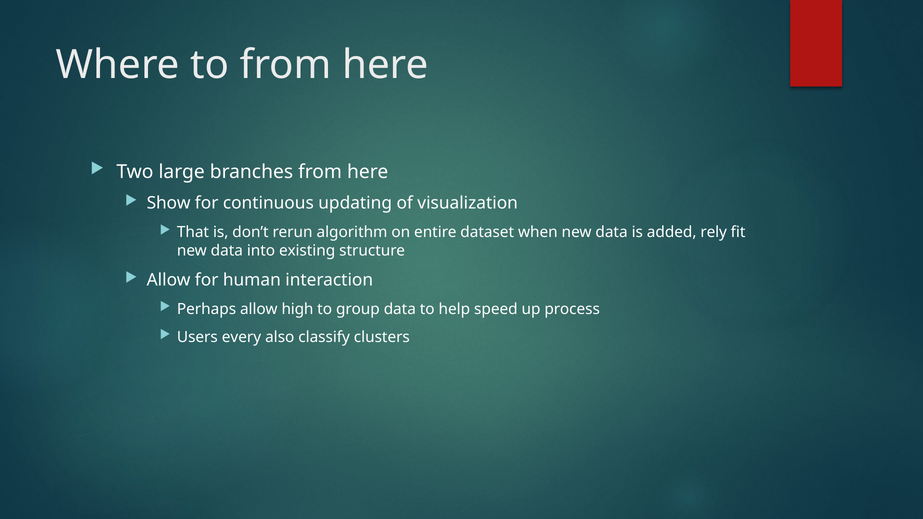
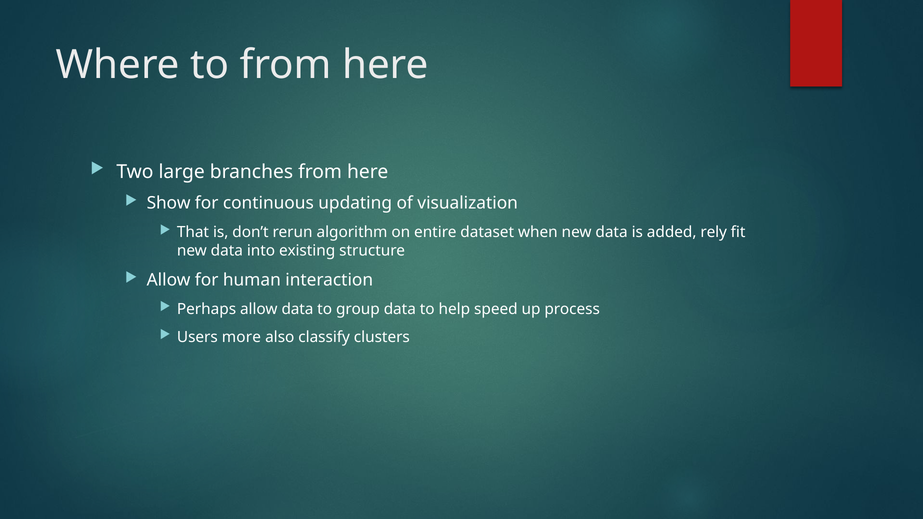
allow high: high -> data
every: every -> more
